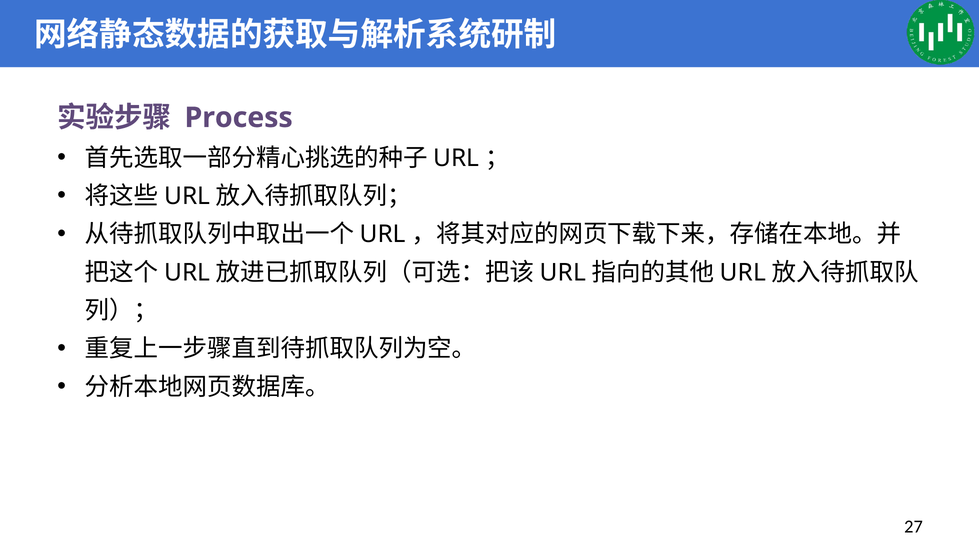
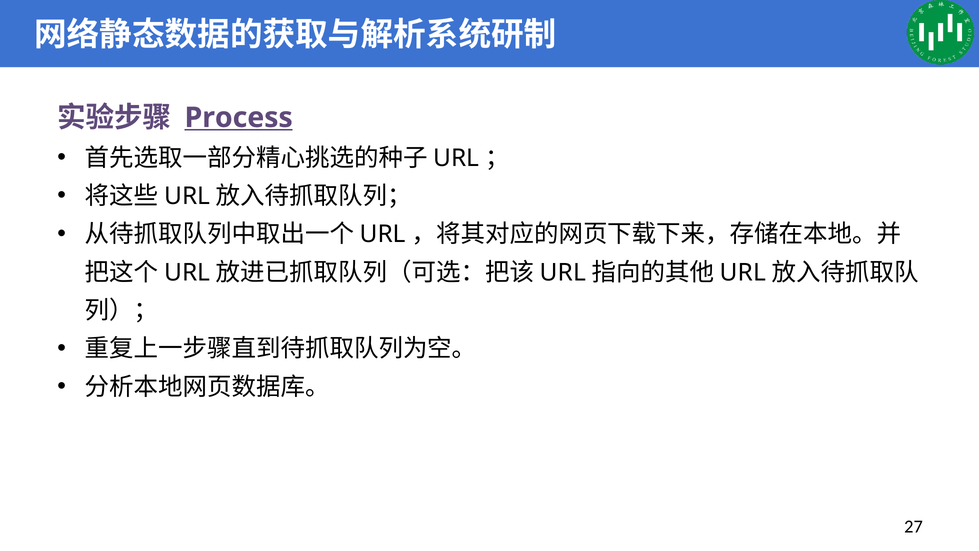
Process underline: none -> present
